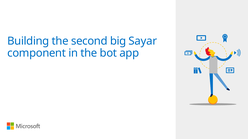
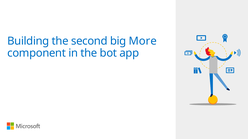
Sayar: Sayar -> More
